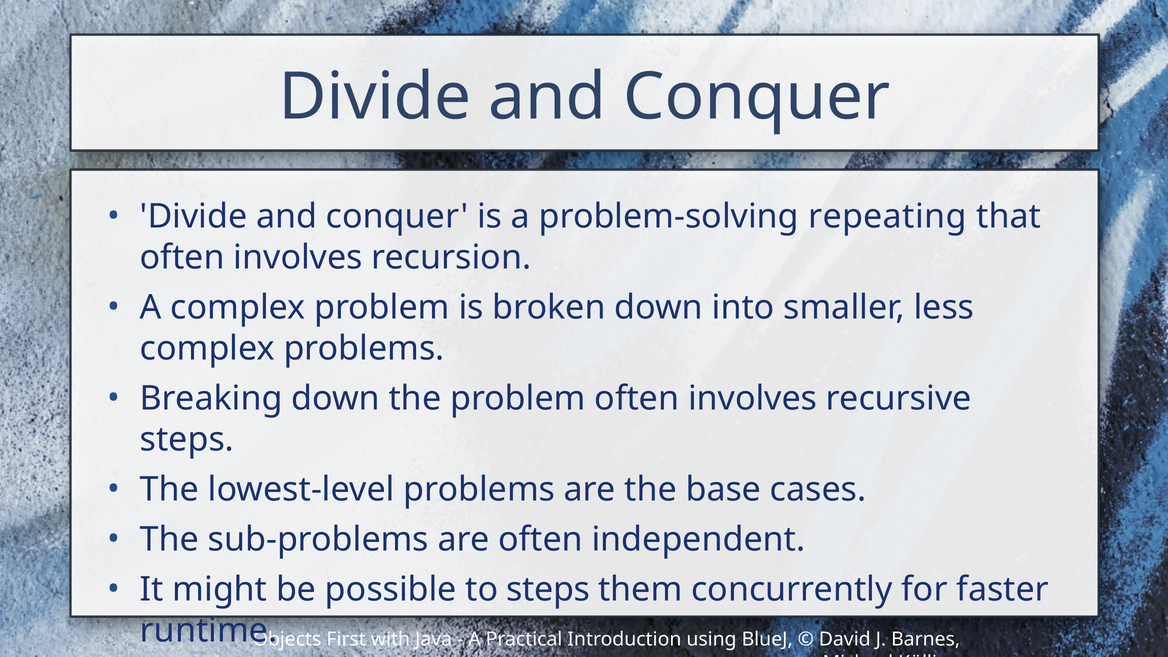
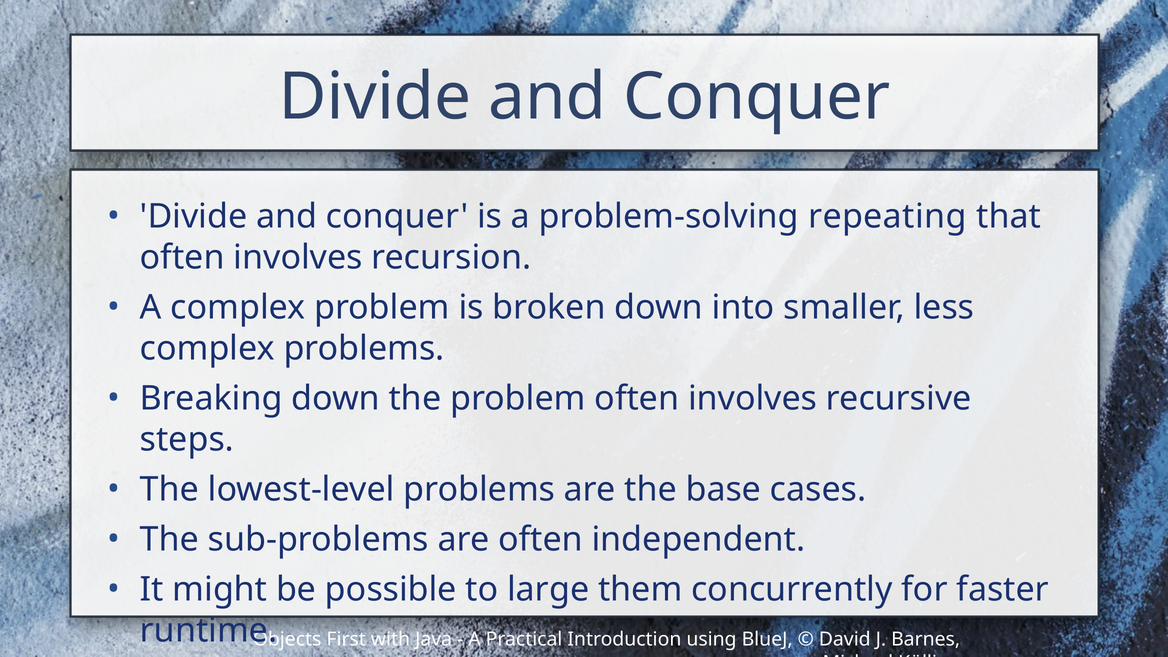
to steps: steps -> large
